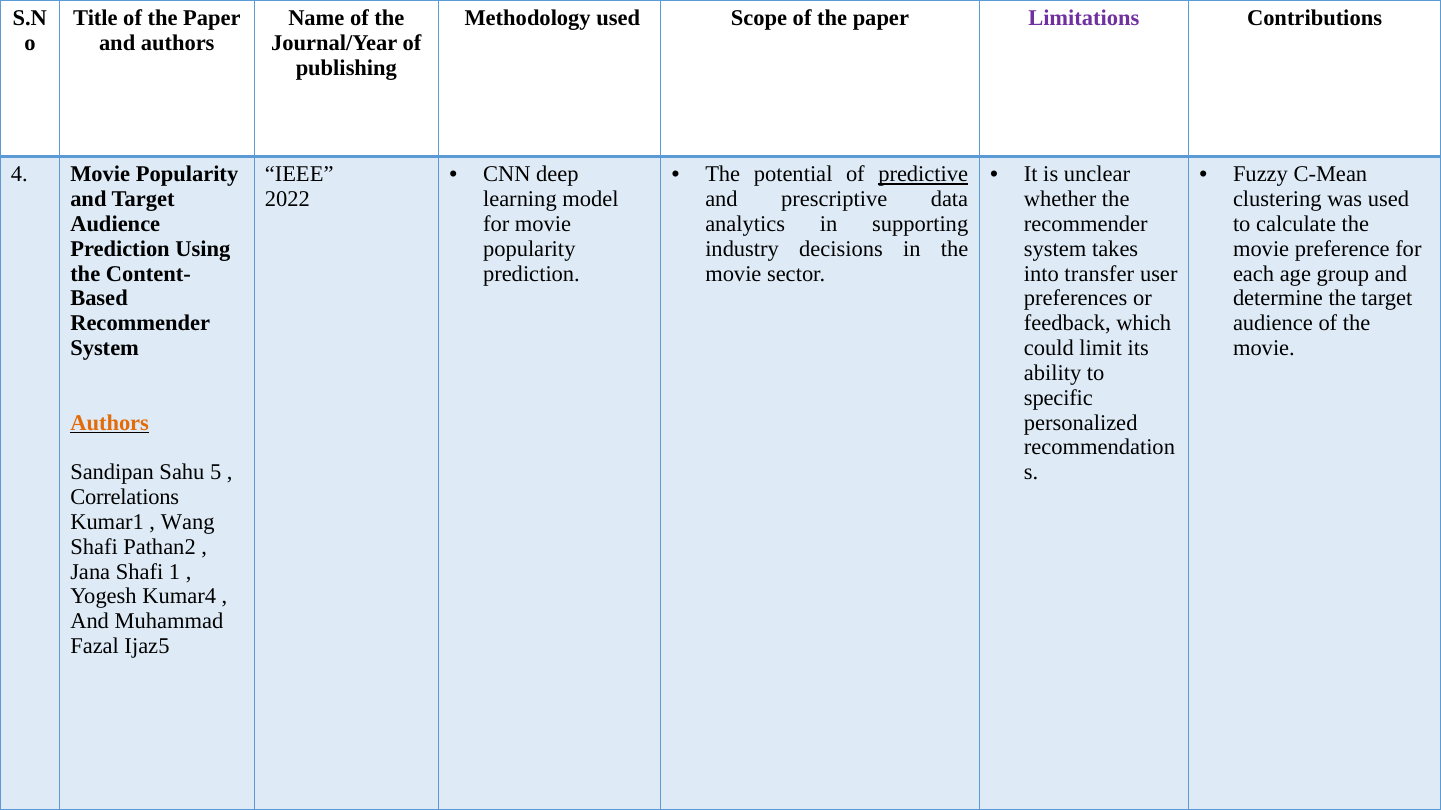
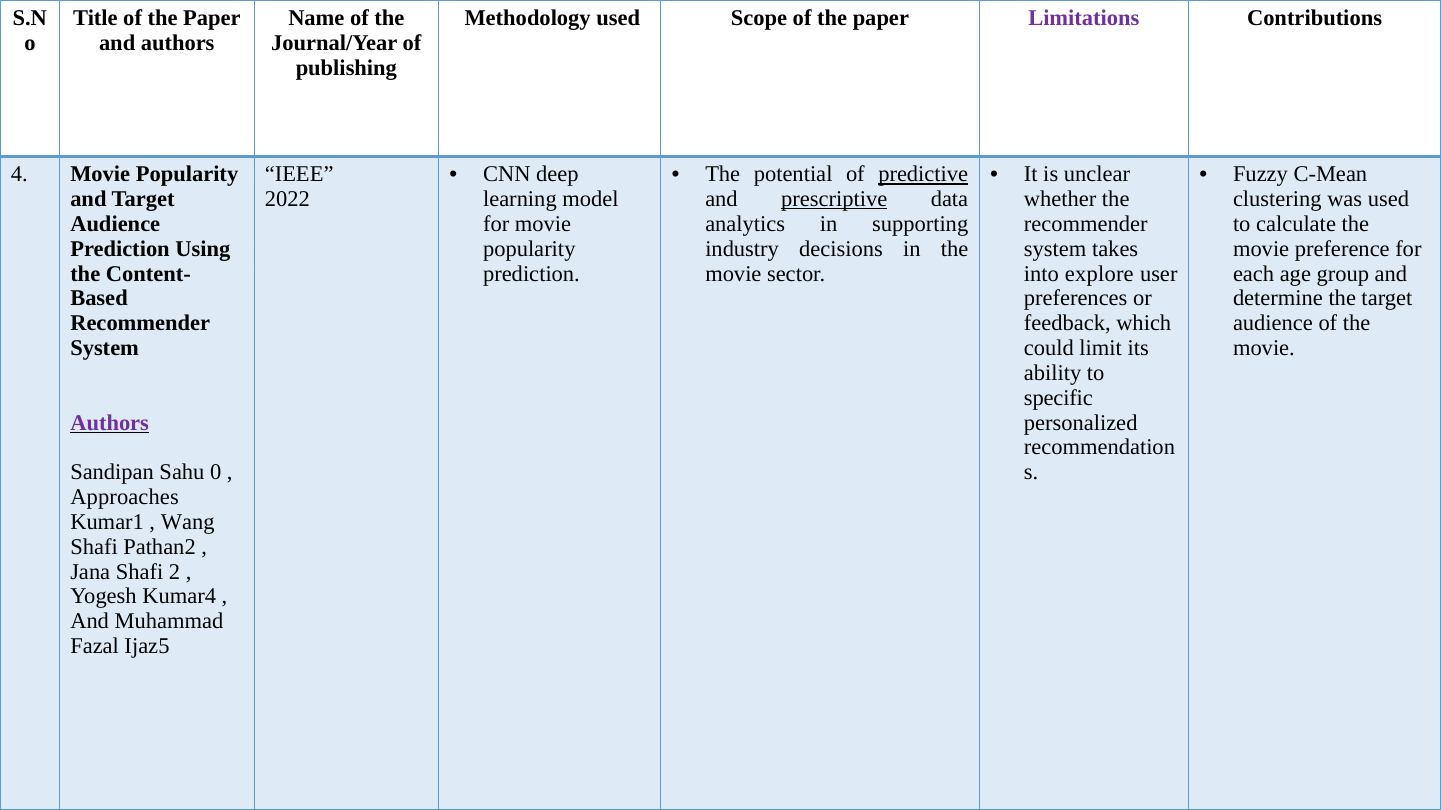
prescriptive underline: none -> present
transfer: transfer -> explore
Authors at (110, 423) colour: orange -> purple
5: 5 -> 0
Correlations: Correlations -> Approaches
1: 1 -> 2
